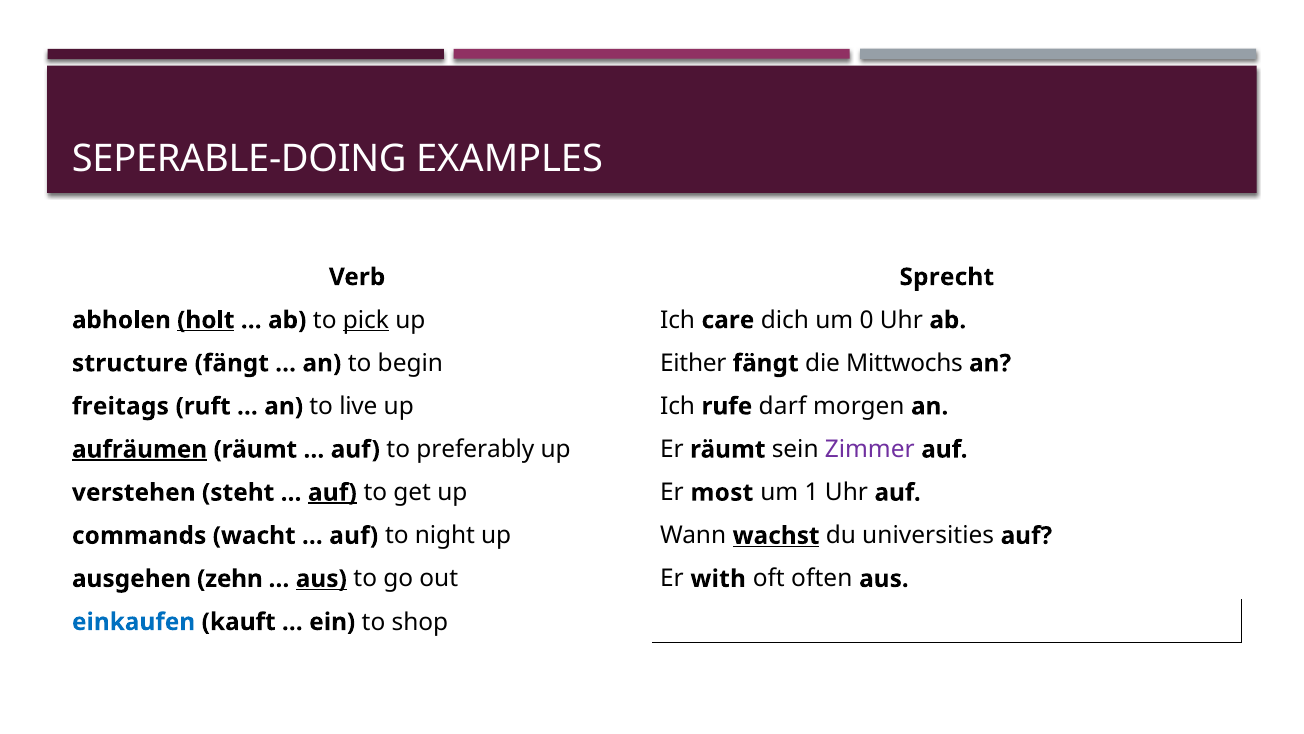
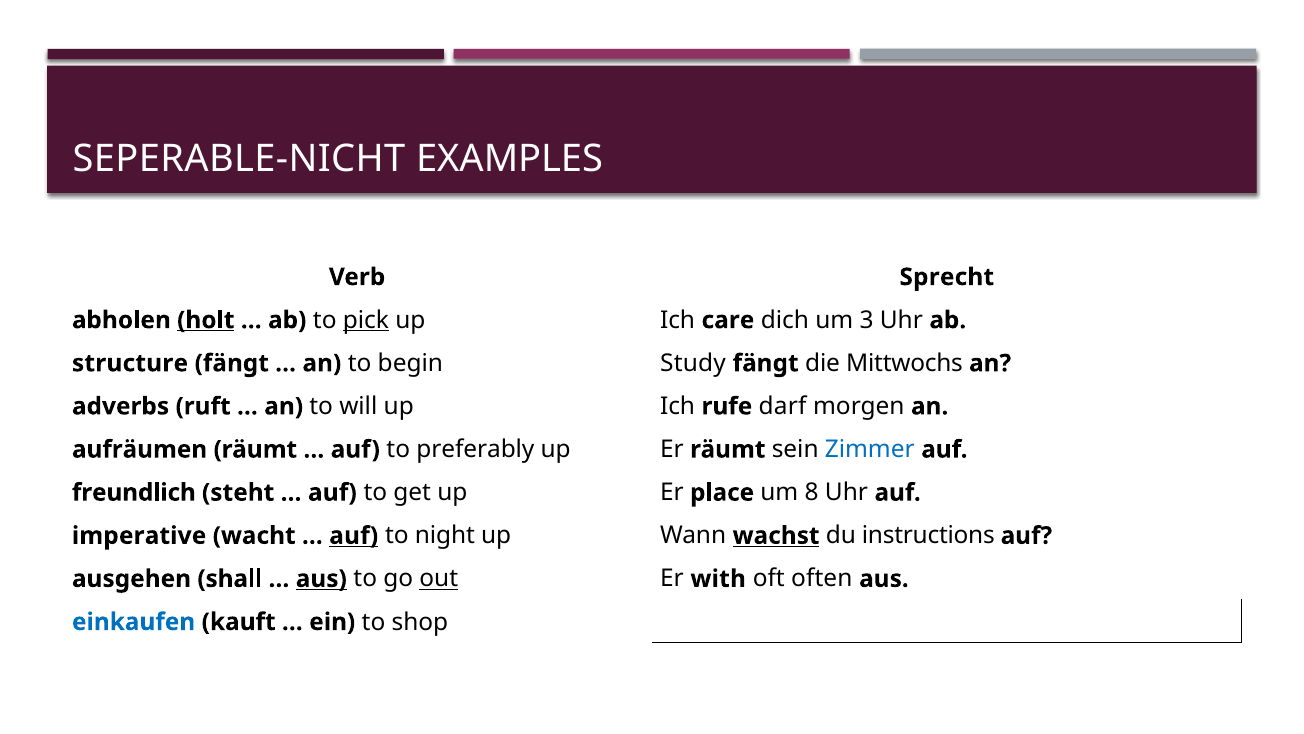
SEPERABLE-DOING: SEPERABLE-DOING -> SEPERABLE-NICHT
0: 0 -> 3
Either: Either -> Study
freitags: freitags -> adverbs
live: live -> will
aufräumen underline: present -> none
Zimmer colour: purple -> blue
verstehen: verstehen -> freundlich
auf at (332, 492) underline: present -> none
most: most -> place
1: 1 -> 8
commands: commands -> imperative
auf at (354, 535) underline: none -> present
universities: universities -> instructions
zehn: zehn -> shall
out underline: none -> present
